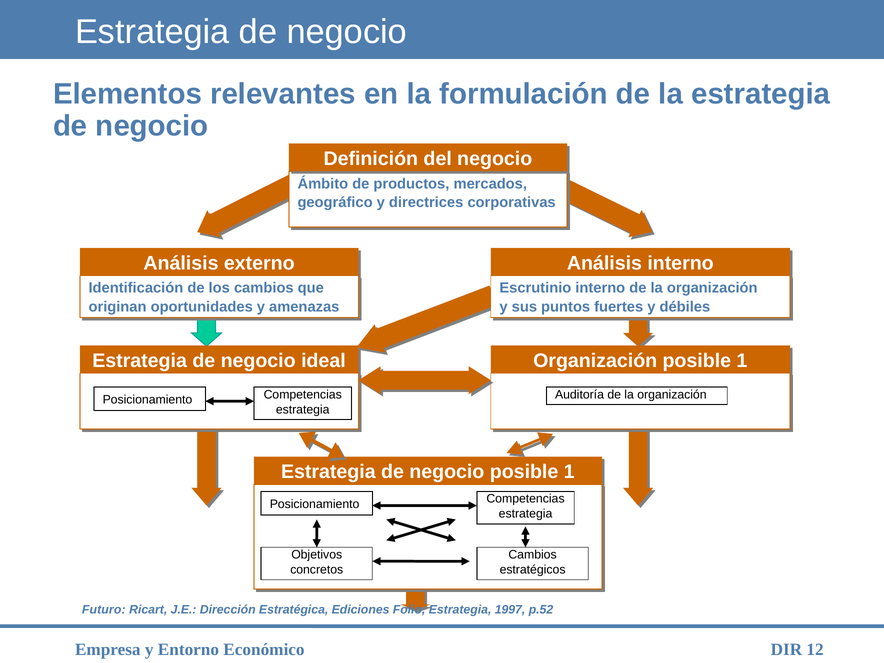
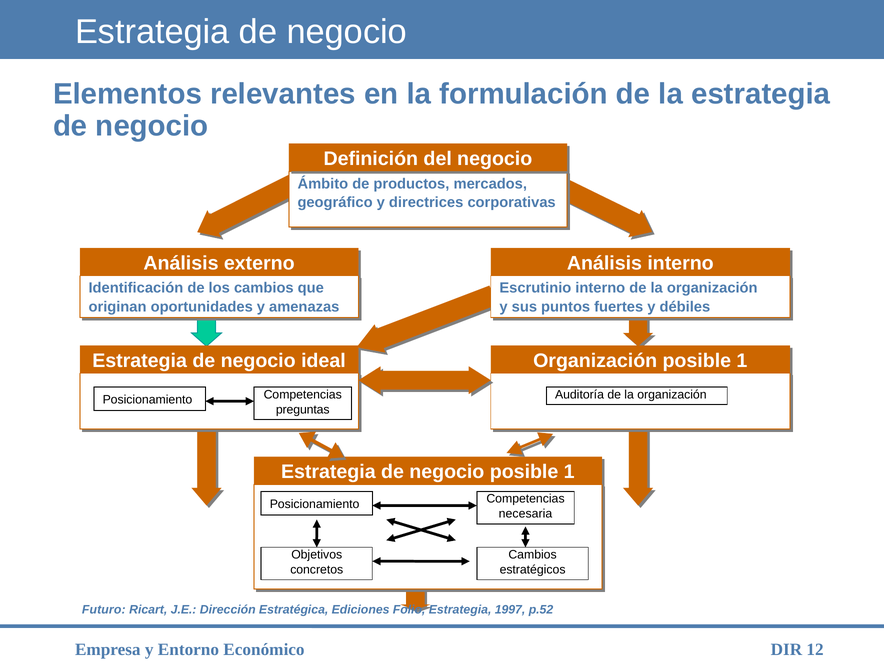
estrategia at (303, 410): estrategia -> preguntas
estrategia at (526, 514): estrategia -> necesaria
